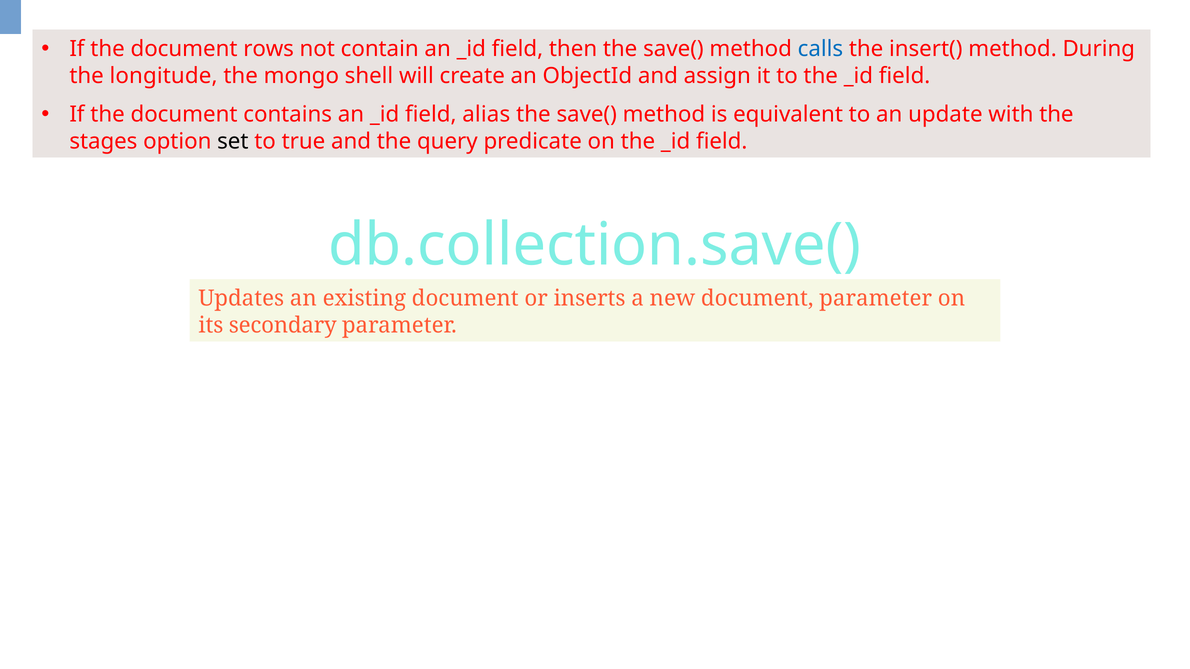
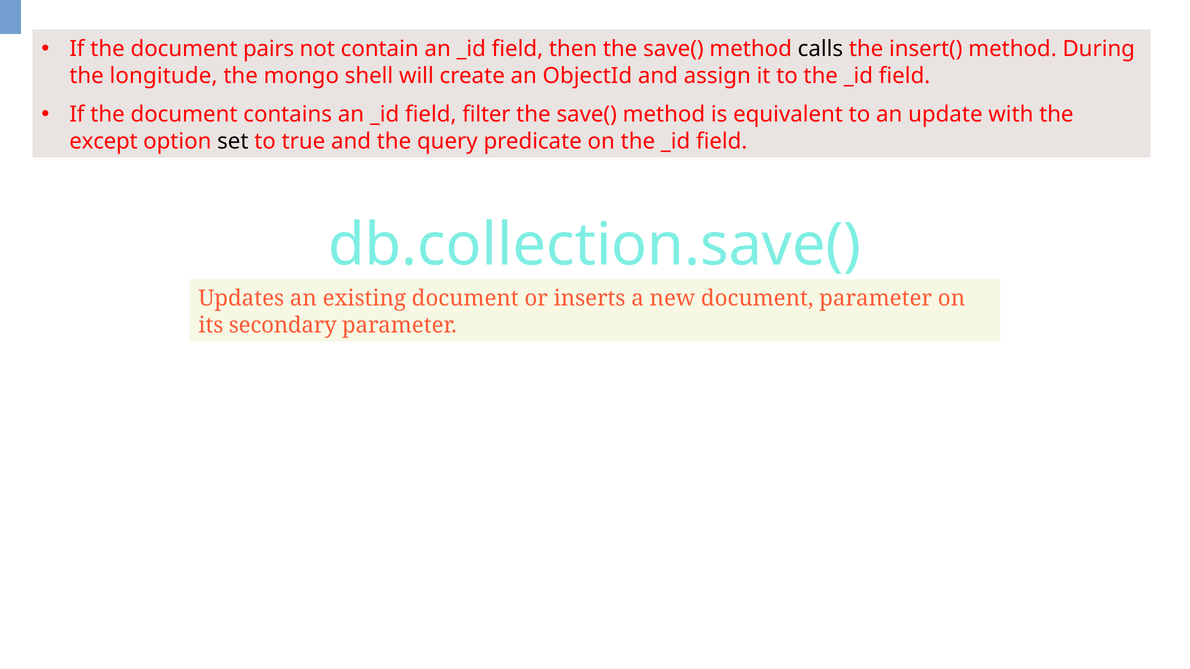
rows: rows -> pairs
calls colour: blue -> black
alias: alias -> filter
stages: stages -> except
